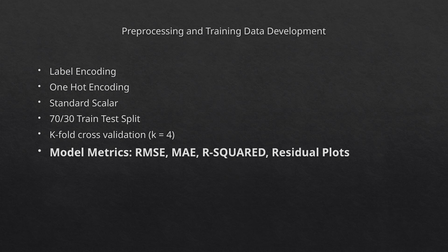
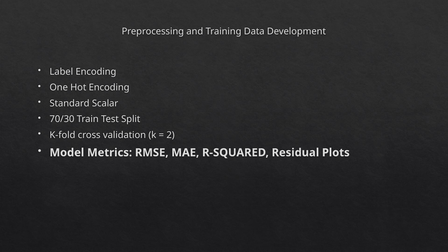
4: 4 -> 2
